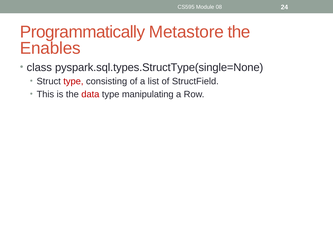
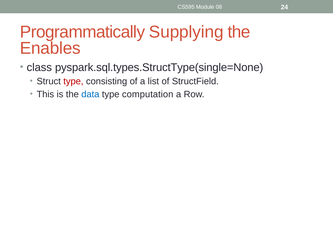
Metastore: Metastore -> Supplying
data colour: red -> blue
manipulating: manipulating -> computation
